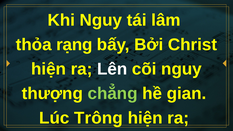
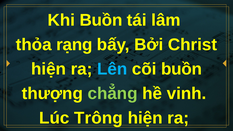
Khi Nguy: Nguy -> Buồn
Lên colour: white -> light blue
cõi nguy: nguy -> buồn
gian: gian -> vinh
